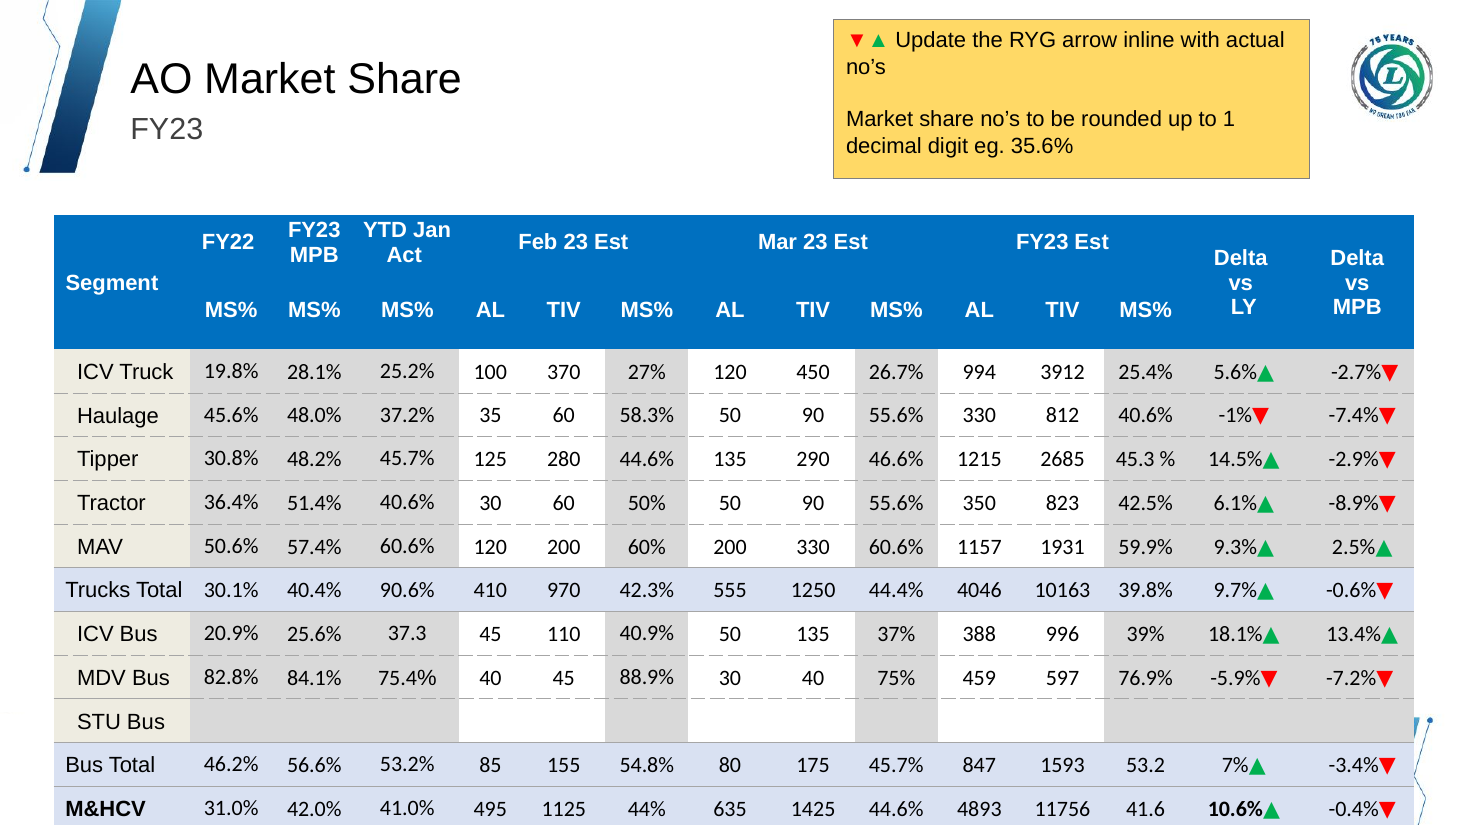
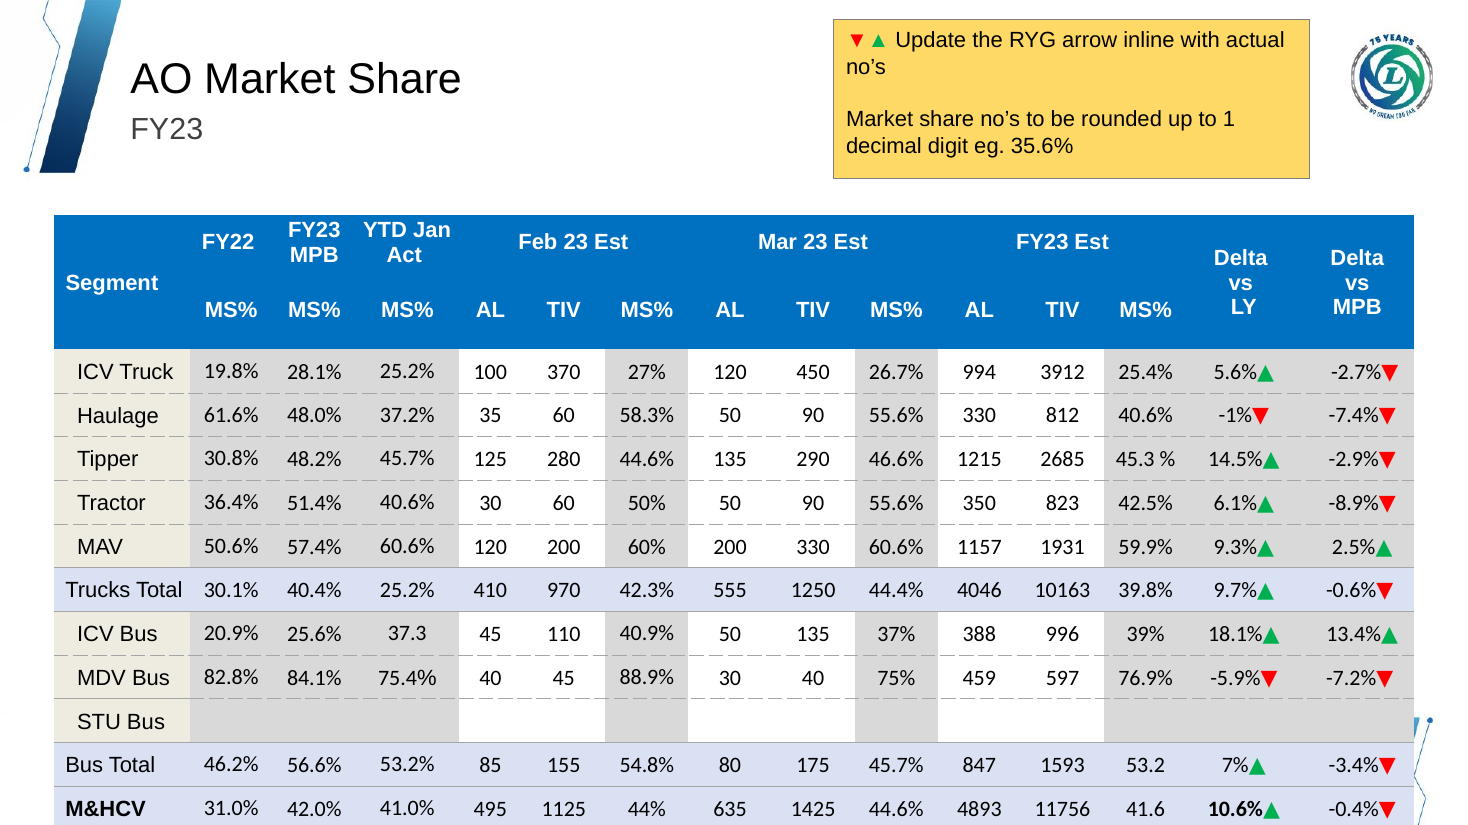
45.6%: 45.6% -> 61.6%
40.4% 90.6%: 90.6% -> 25.2%
